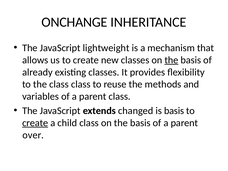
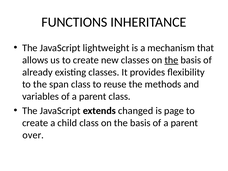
ONCHANGE: ONCHANGE -> FUNCTIONS
the class: class -> span
is basis: basis -> page
create at (35, 123) underline: present -> none
